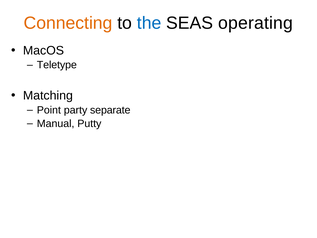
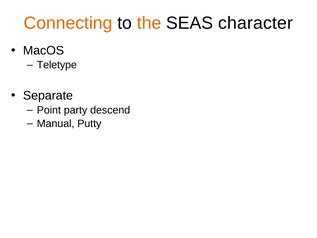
the colour: blue -> orange
operating: operating -> character
Matching: Matching -> Separate
separate: separate -> descend
